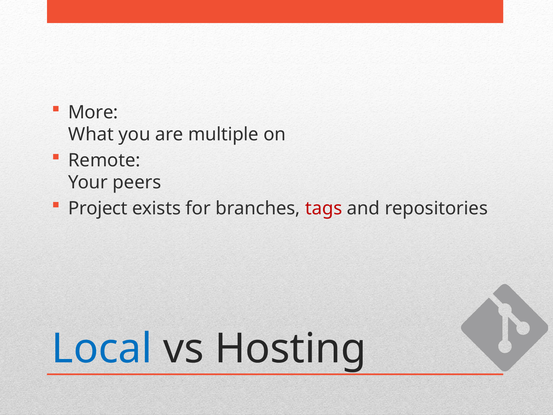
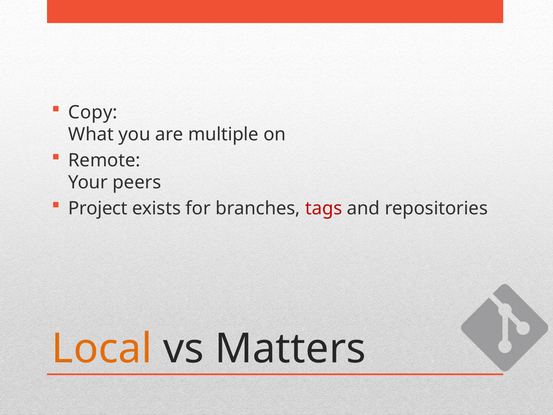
More: More -> Copy
Local colour: blue -> orange
Hosting: Hosting -> Matters
